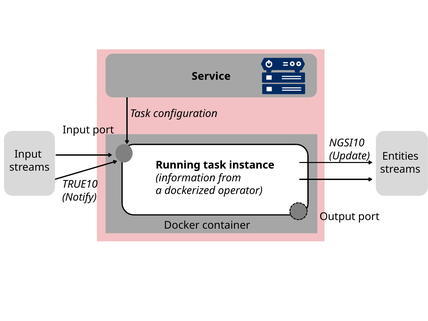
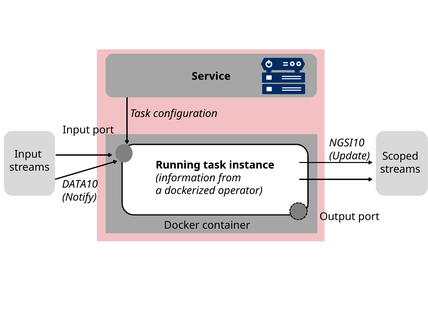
Entities: Entities -> Scoped
TRUE10: TRUE10 -> DATA10
